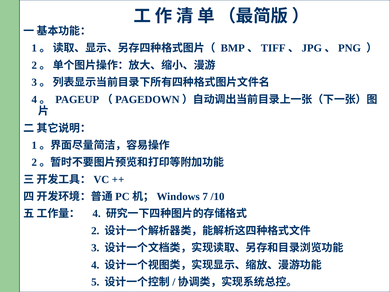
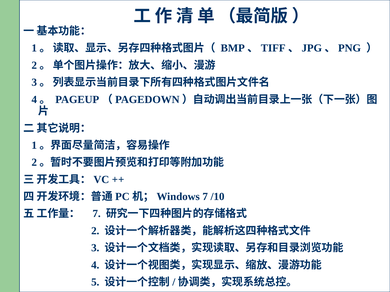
4 at (97, 214): 4 -> 7
